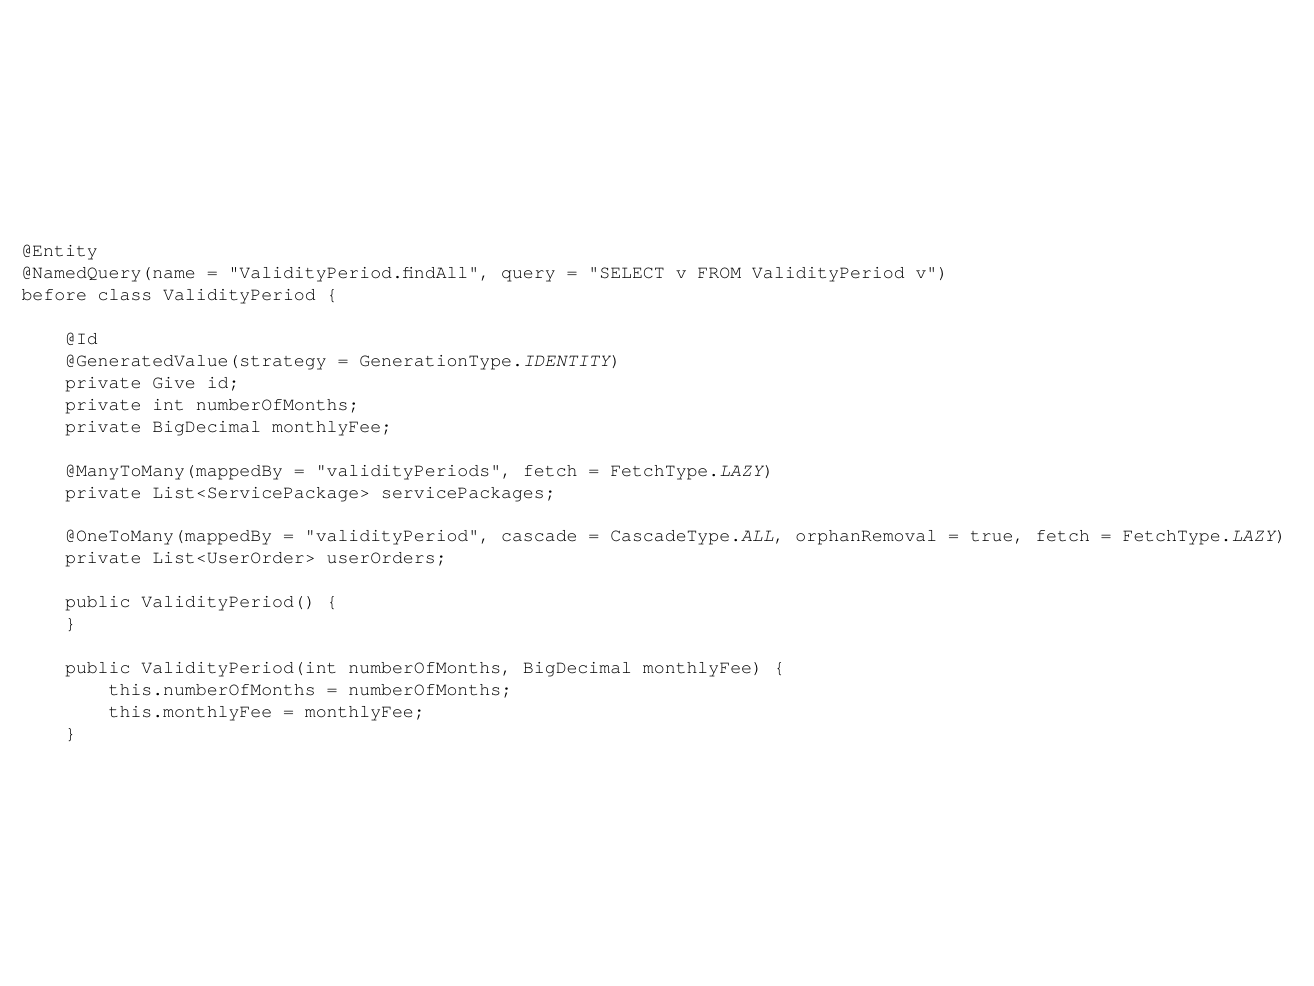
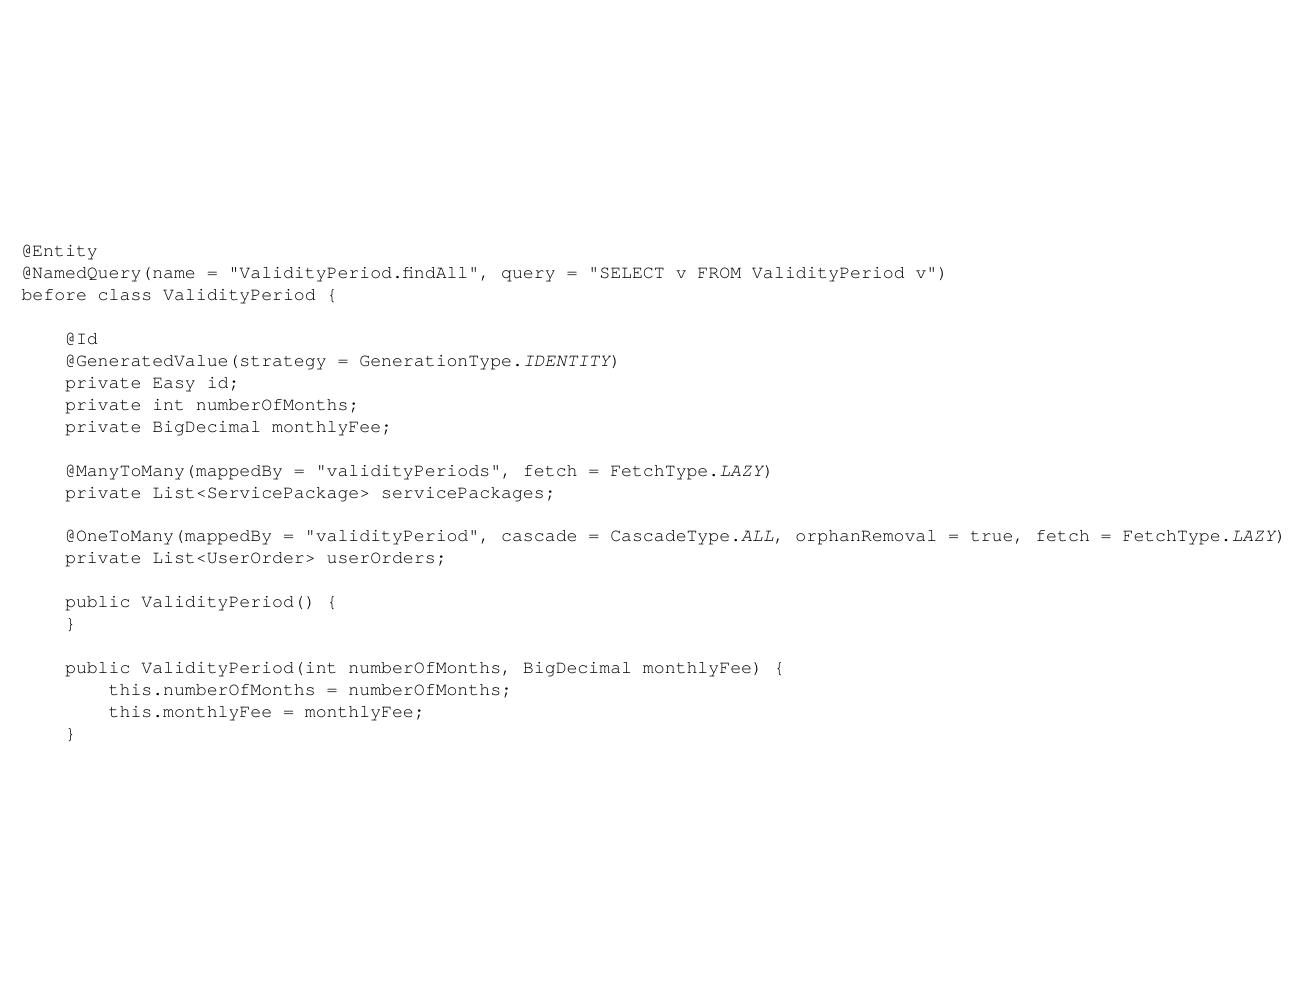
Give: Give -> Easy
